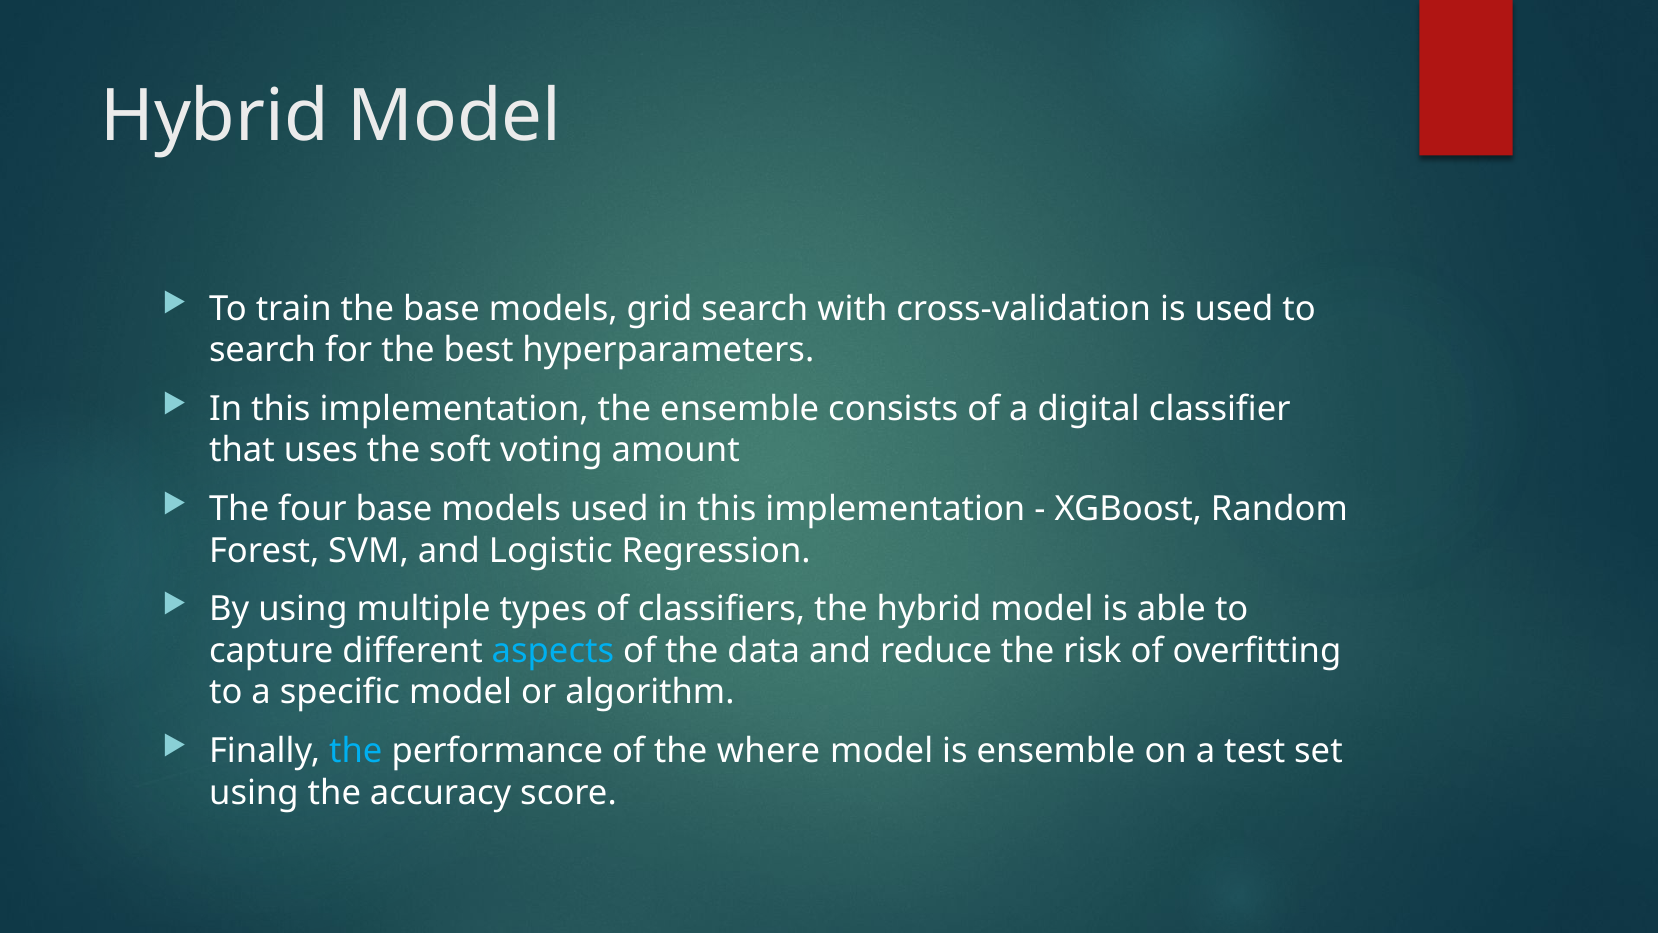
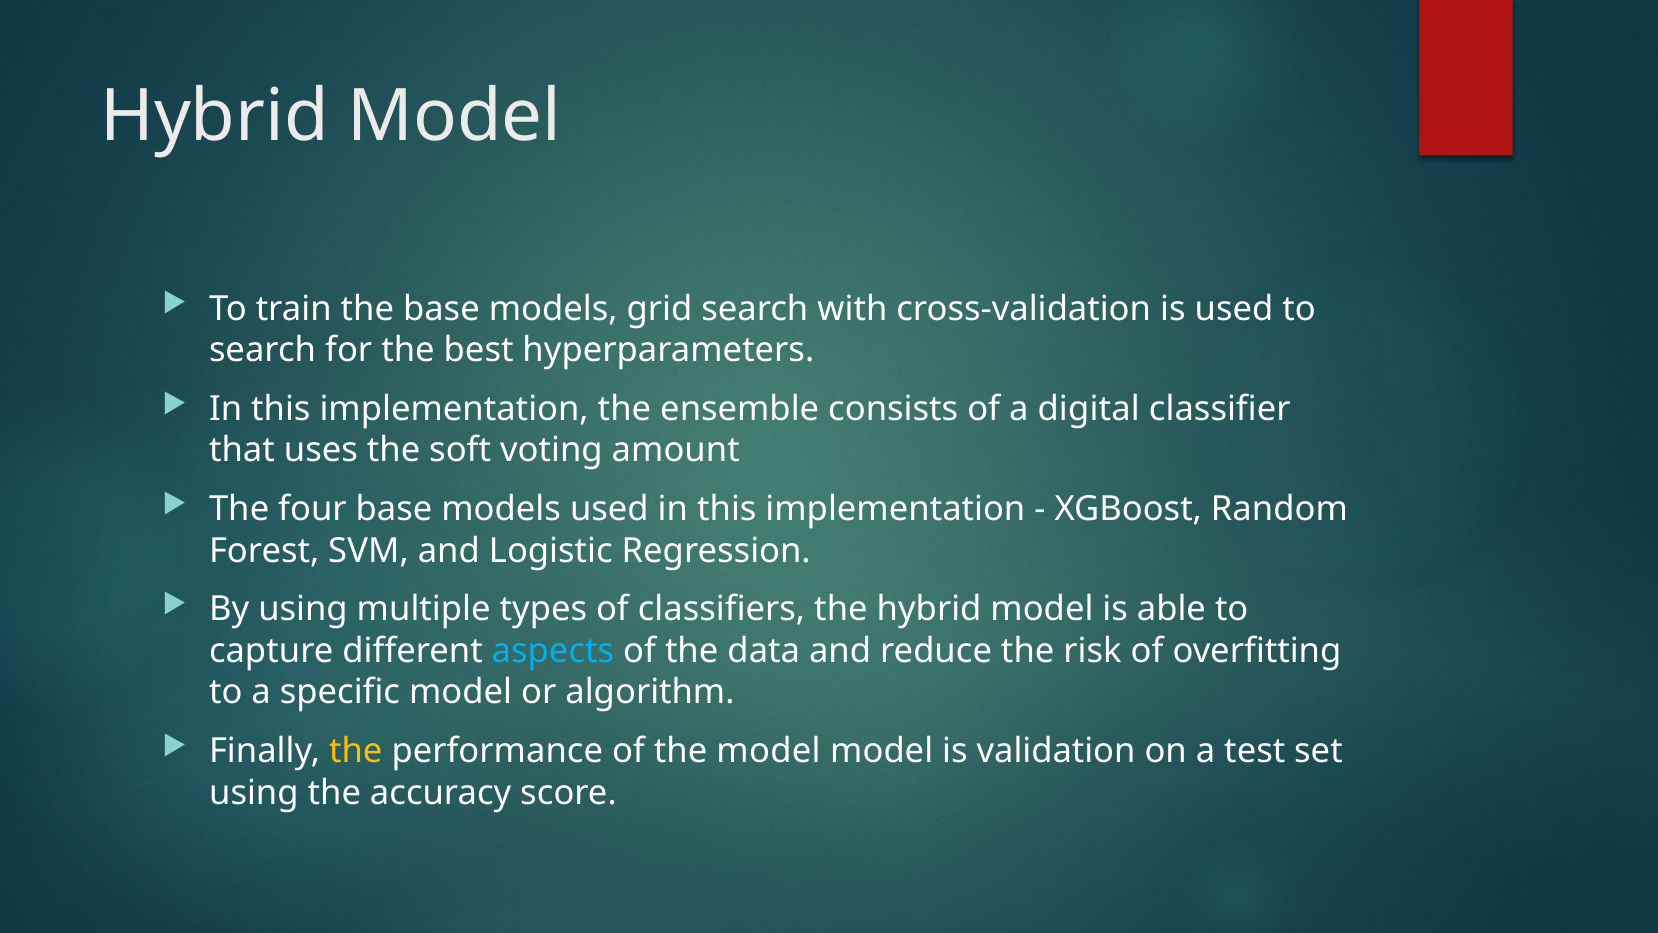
the at (356, 751) colour: light blue -> yellow
the where: where -> model
is ensemble: ensemble -> validation
